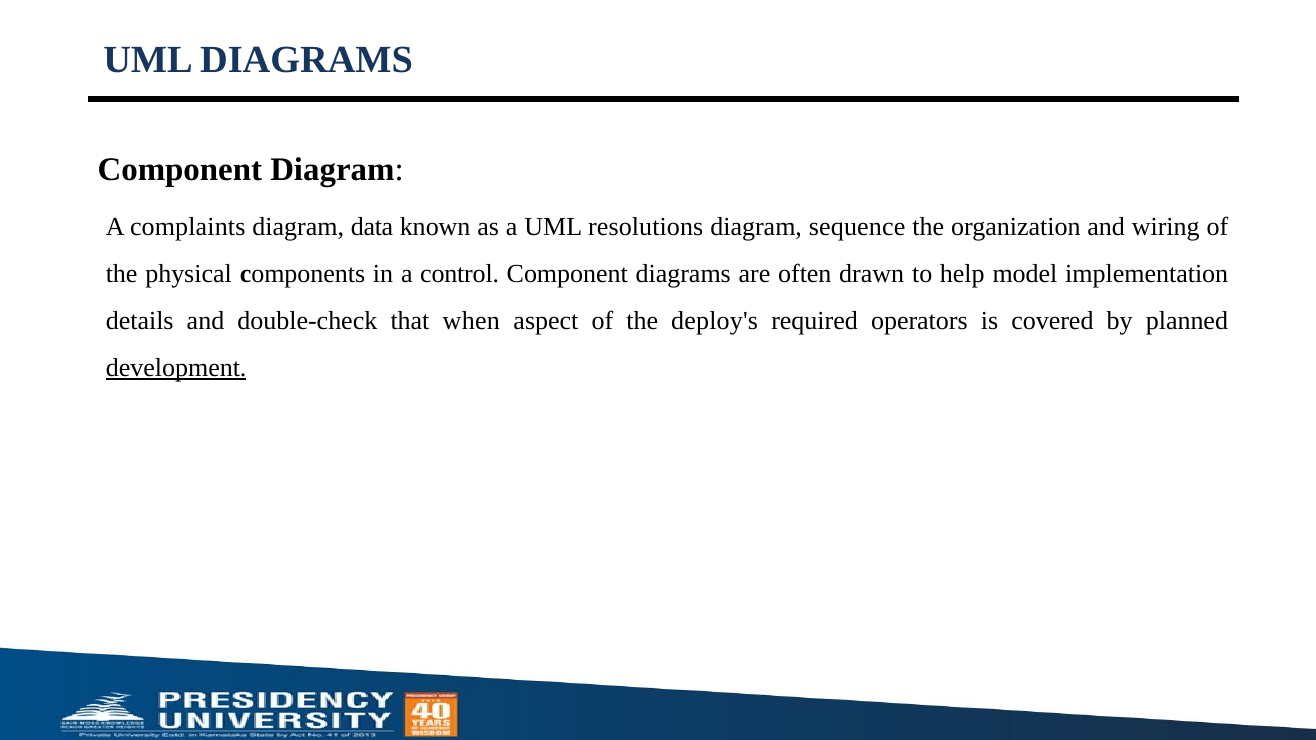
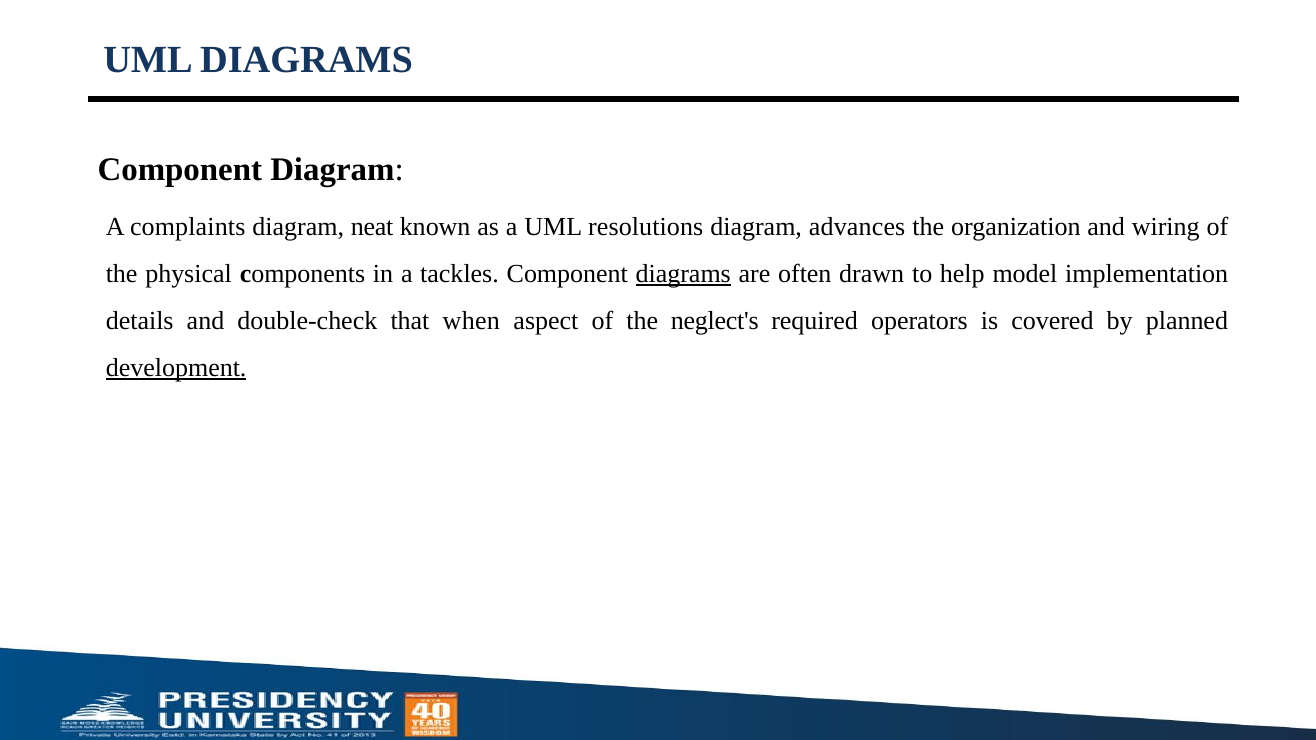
data: data -> neat
sequence: sequence -> advances
control: control -> tackles
diagrams at (683, 274) underline: none -> present
deploy's: deploy's -> neglect's
